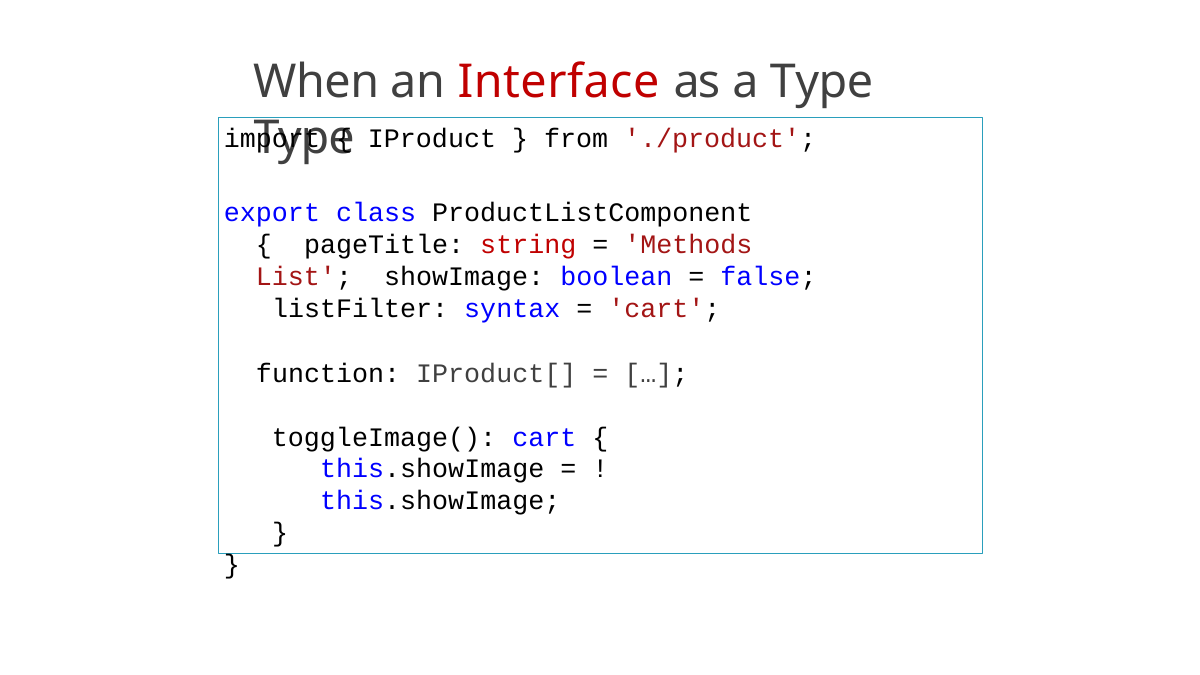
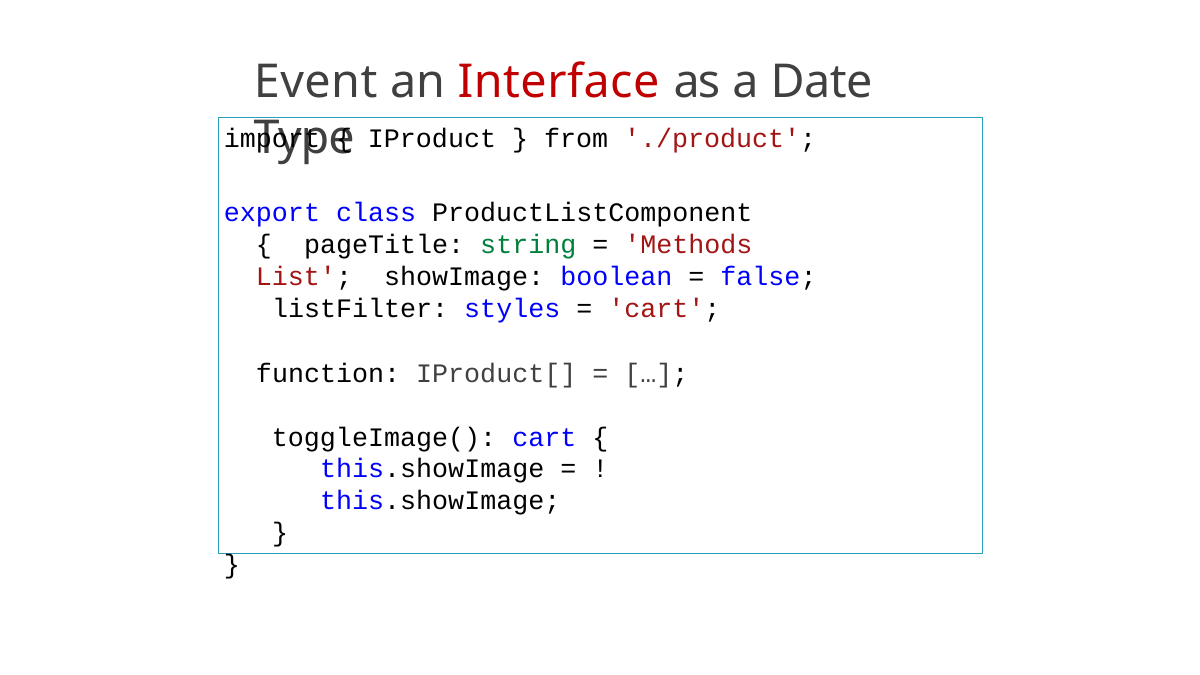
When: When -> Event
a Type: Type -> Date
string colour: red -> green
syntax: syntax -> styles
